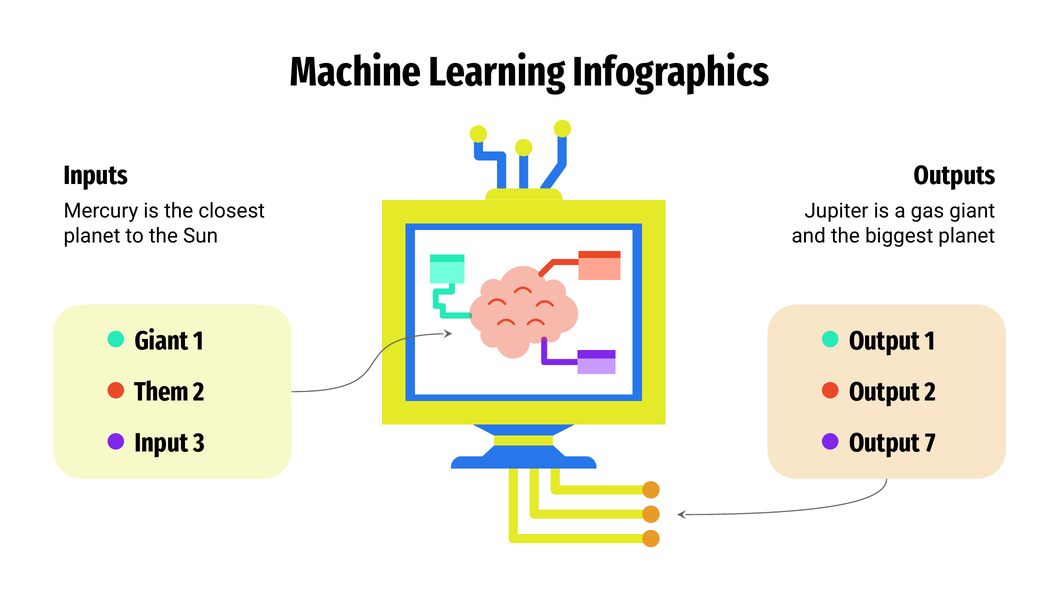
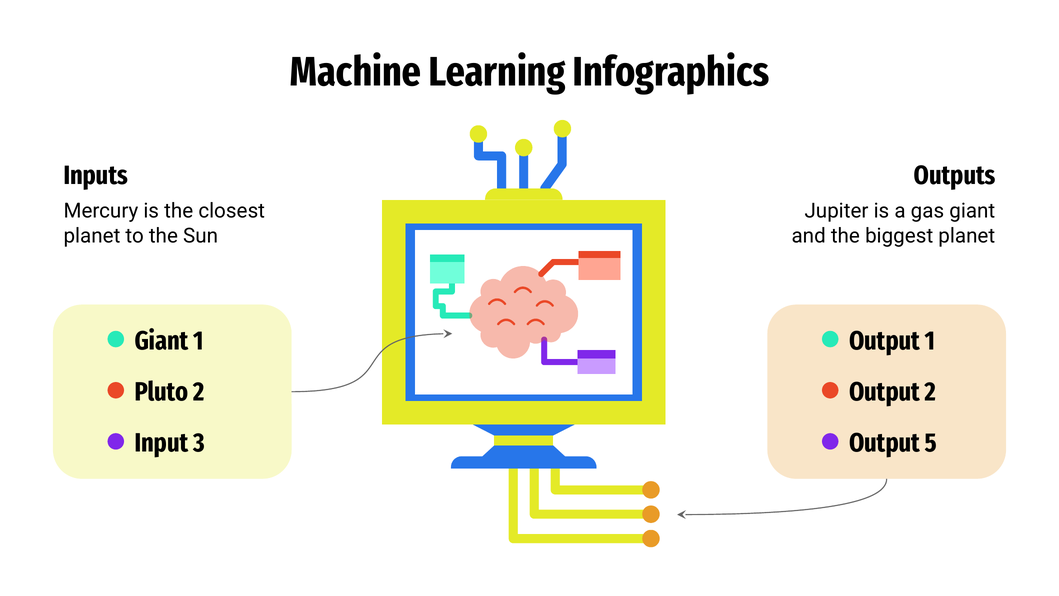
Them: Them -> Pluto
7: 7 -> 5
